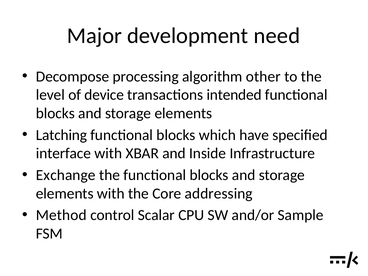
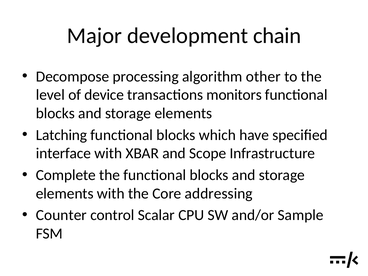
need: need -> chain
intended: intended -> monitors
Inside: Inside -> Scope
Exchange: Exchange -> Complete
Method: Method -> Counter
